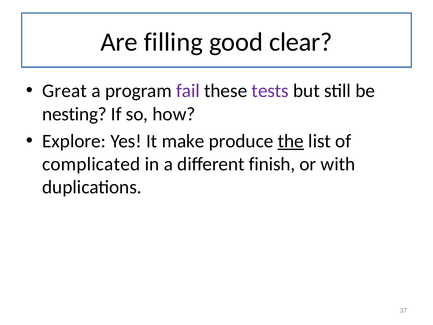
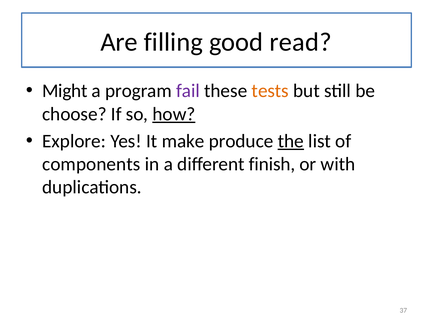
clear: clear -> read
Great: Great -> Might
tests colour: purple -> orange
nesting: nesting -> choose
how underline: none -> present
complicated: complicated -> components
